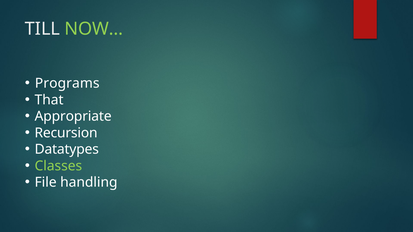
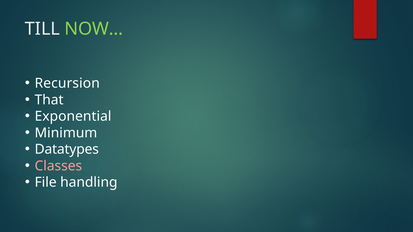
Programs: Programs -> Recursion
Appropriate: Appropriate -> Exponential
Recursion: Recursion -> Minimum
Classes colour: light green -> pink
